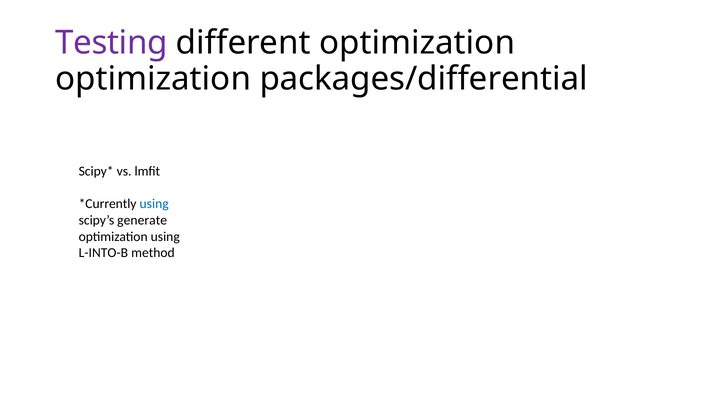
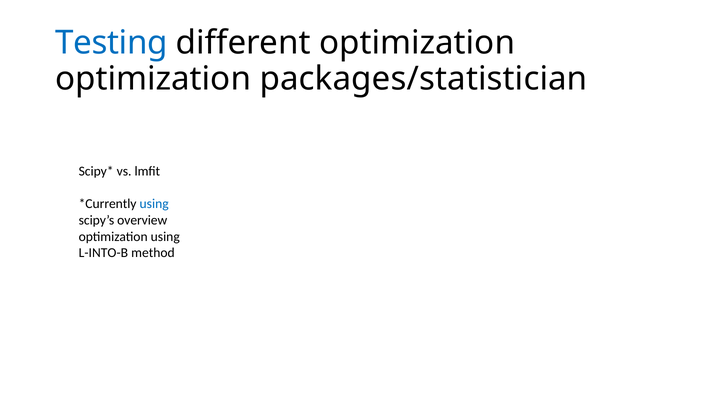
Testing colour: purple -> blue
packages/differential: packages/differential -> packages/statistician
generate: generate -> overview
